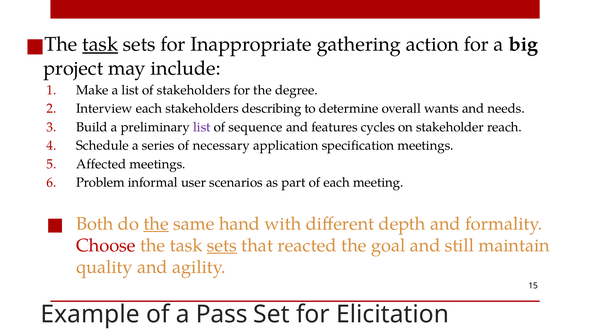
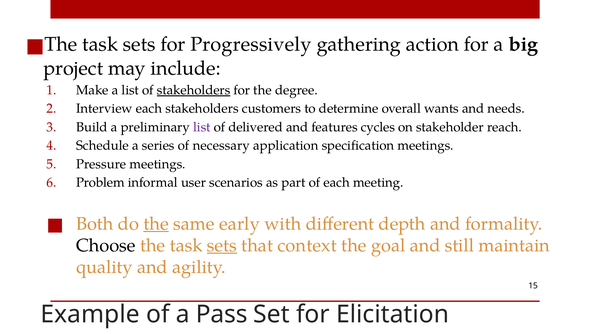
task at (100, 44) underline: present -> none
Inappropriate: Inappropriate -> Progressively
stakeholders at (194, 90) underline: none -> present
describing: describing -> customers
sequence: sequence -> delivered
Affected: Affected -> Pressure
hand: hand -> early
Choose colour: red -> black
reacted: reacted -> context
